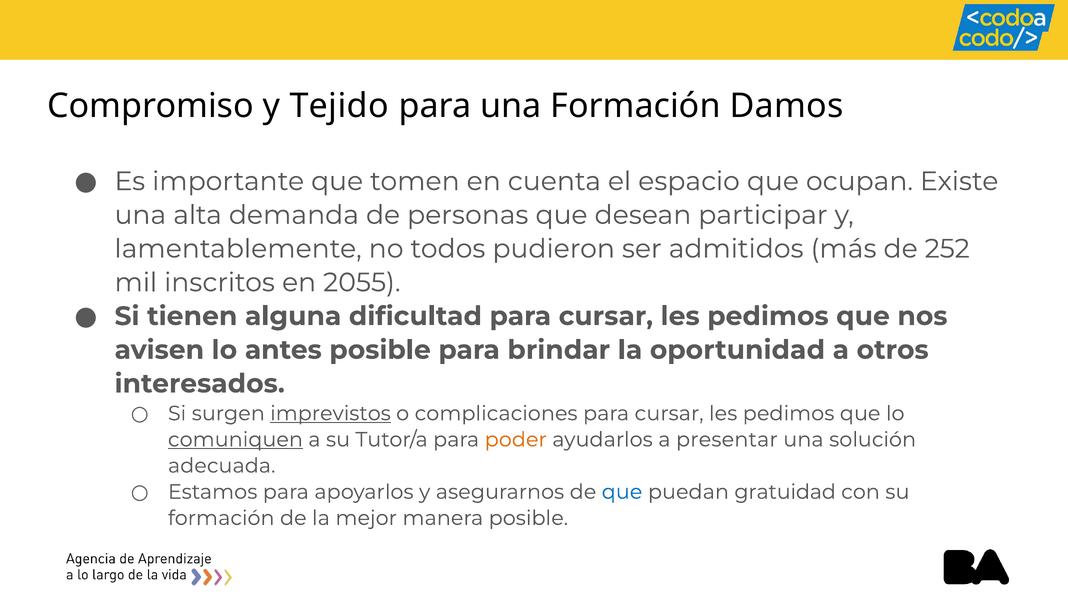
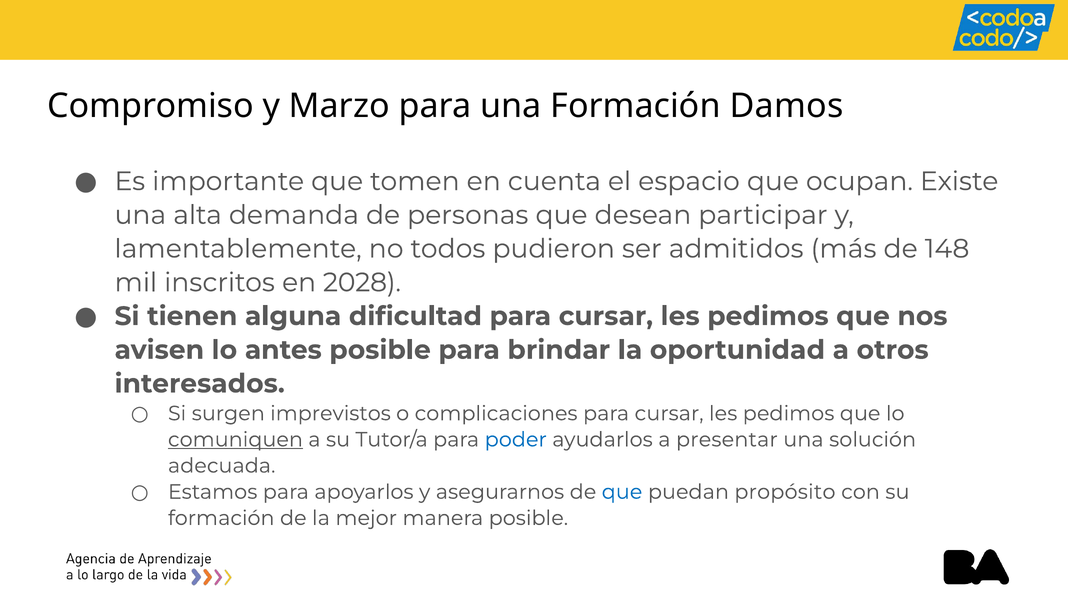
Tejido: Tejido -> Marzo
252: 252 -> 148
2055: 2055 -> 2028
imprevistos underline: present -> none
poder colour: orange -> blue
gratuidad: gratuidad -> propósito
